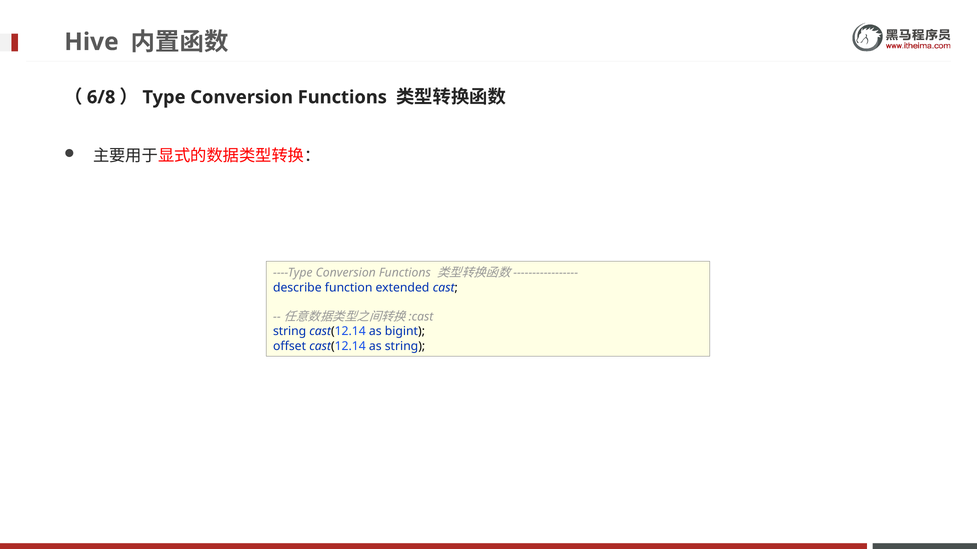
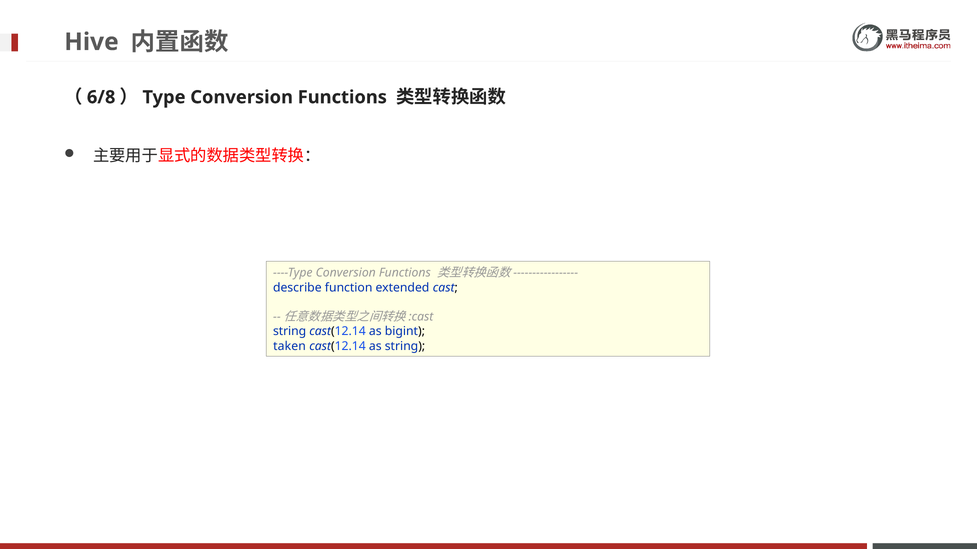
offset: offset -> taken
